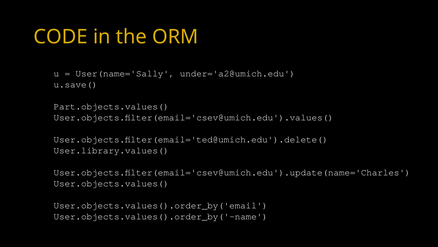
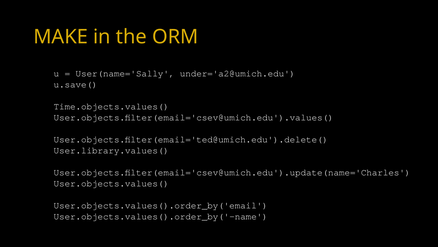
CODE: CODE -> MAKE
Part.objects.values(: Part.objects.values( -> Time.objects.values(
